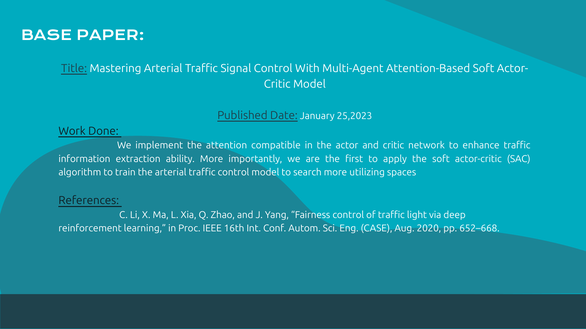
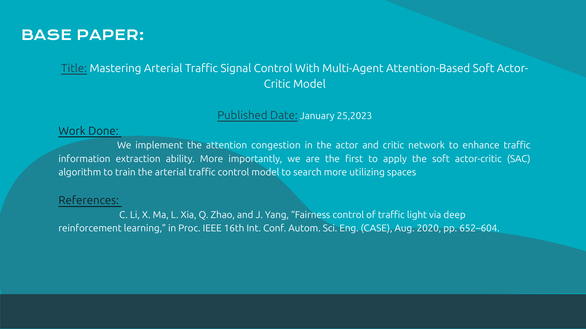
compatible: compatible -> congestion
652–668: 652–668 -> 652–604
